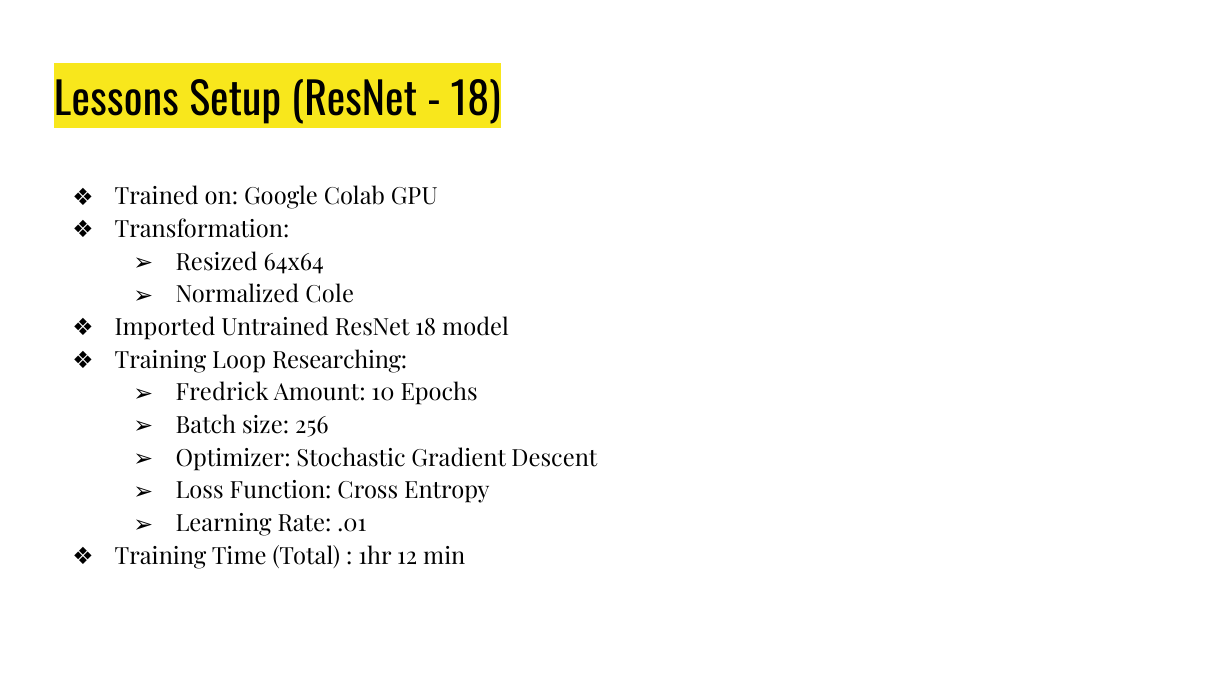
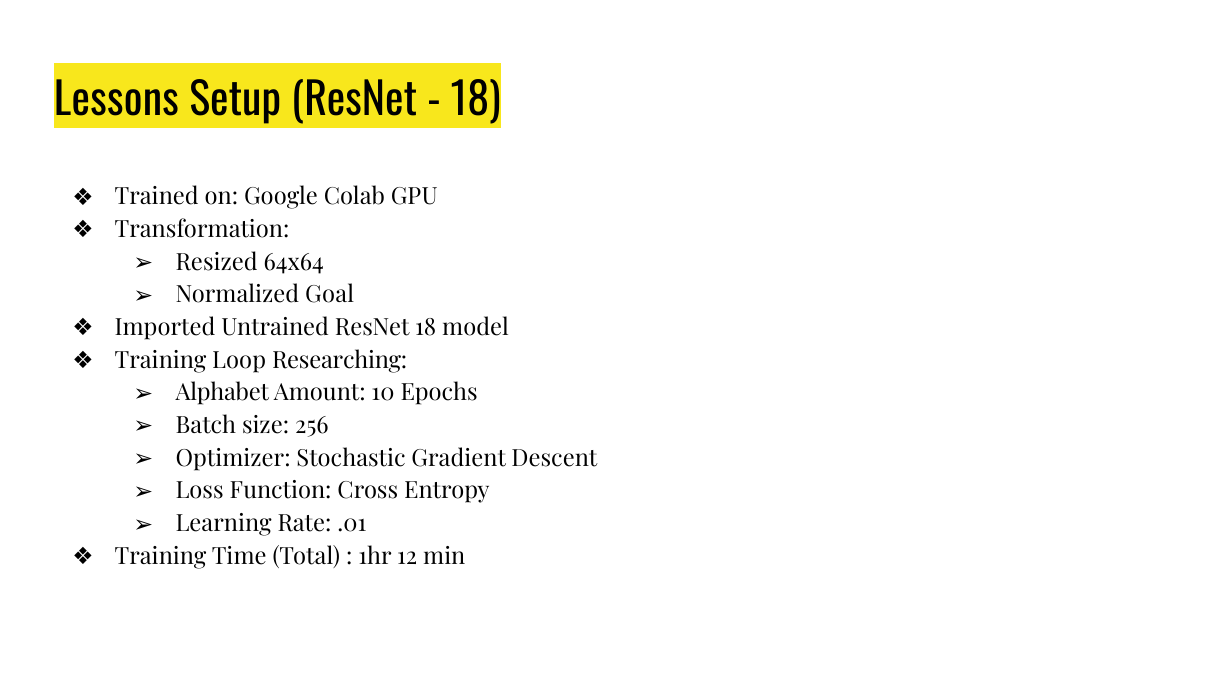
Cole: Cole -> Goal
Fredrick: Fredrick -> Alphabet
